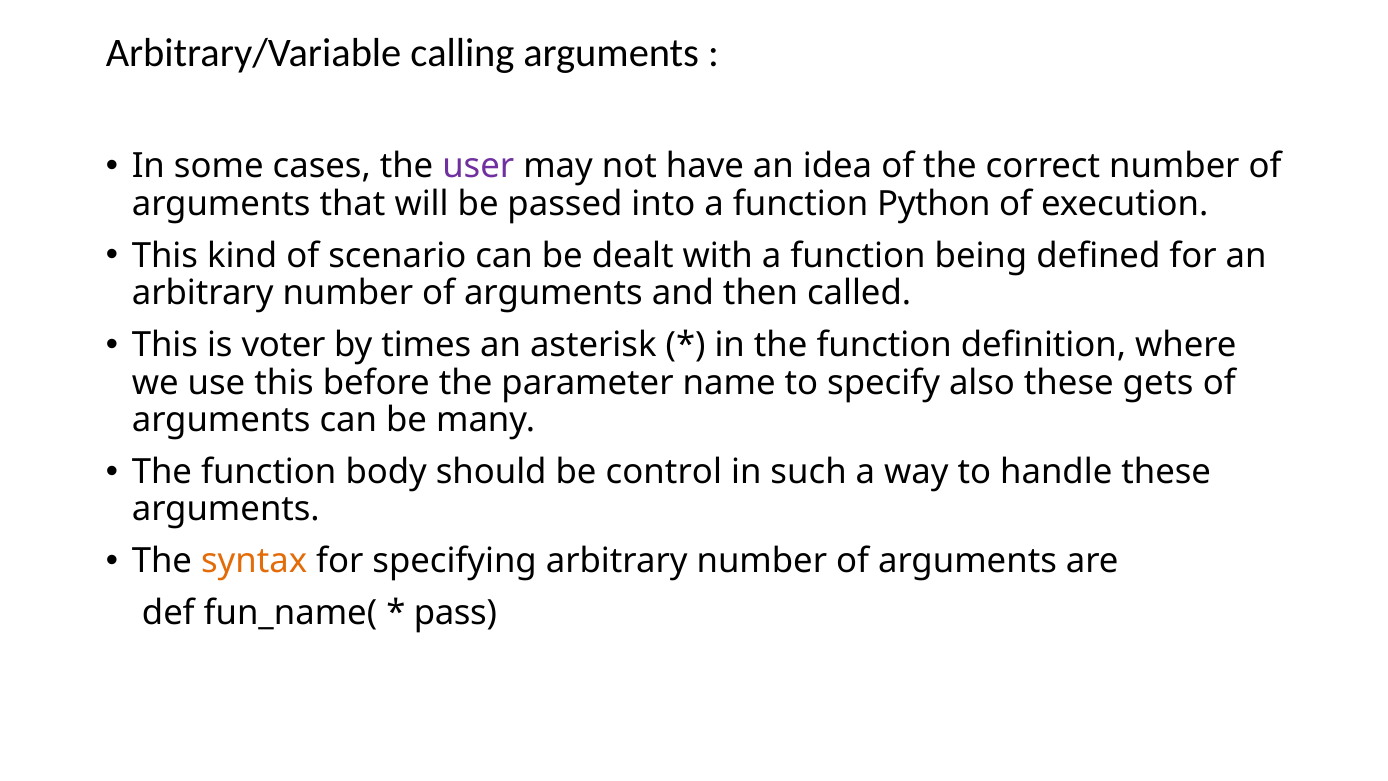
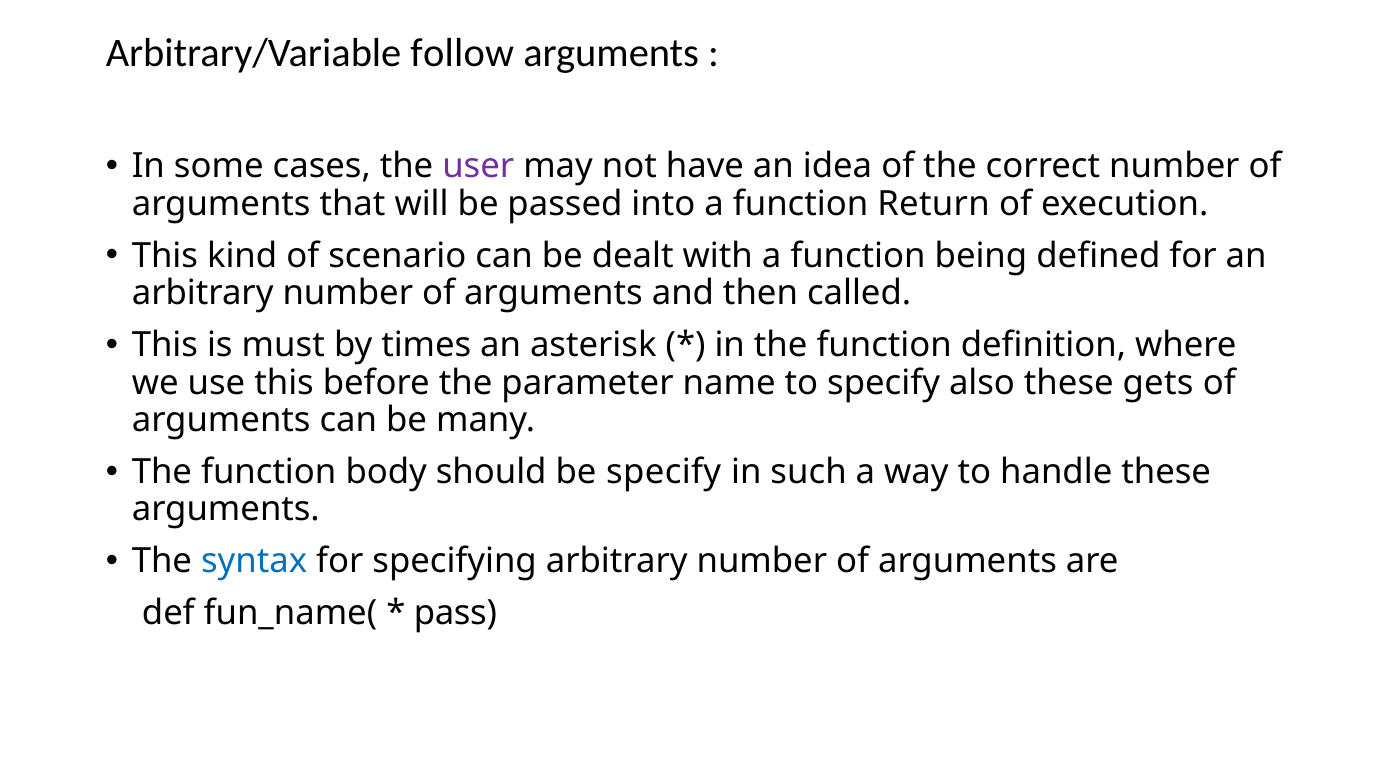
calling: calling -> follow
Python: Python -> Return
voter: voter -> must
be control: control -> specify
syntax colour: orange -> blue
